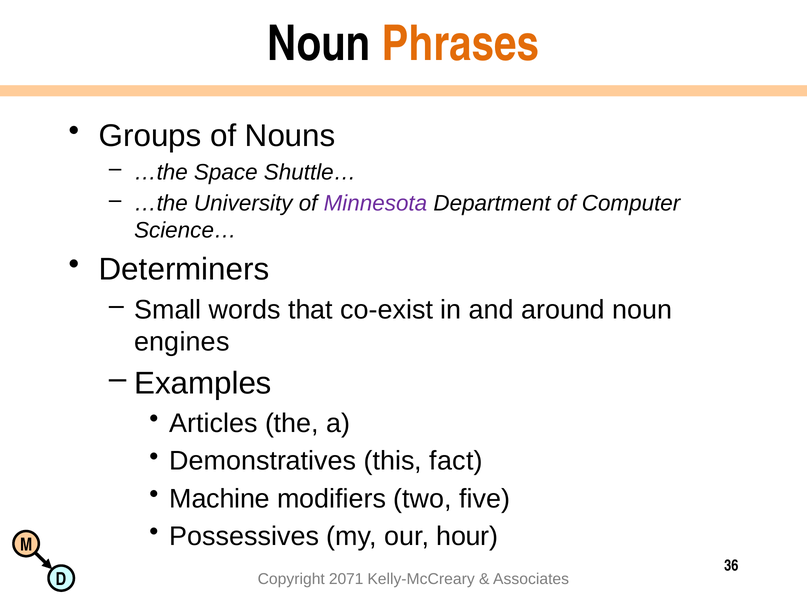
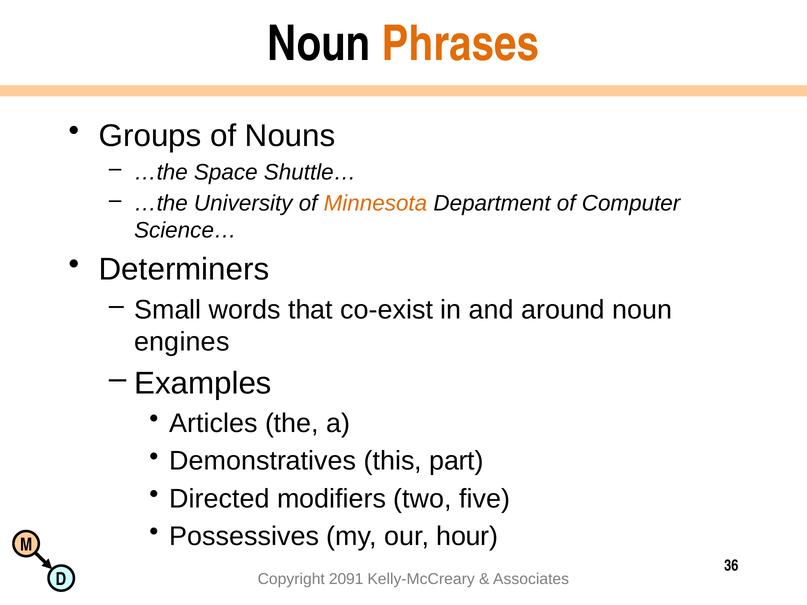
Minnesota colour: purple -> orange
fact: fact -> part
Machine: Machine -> Directed
2071: 2071 -> 2091
